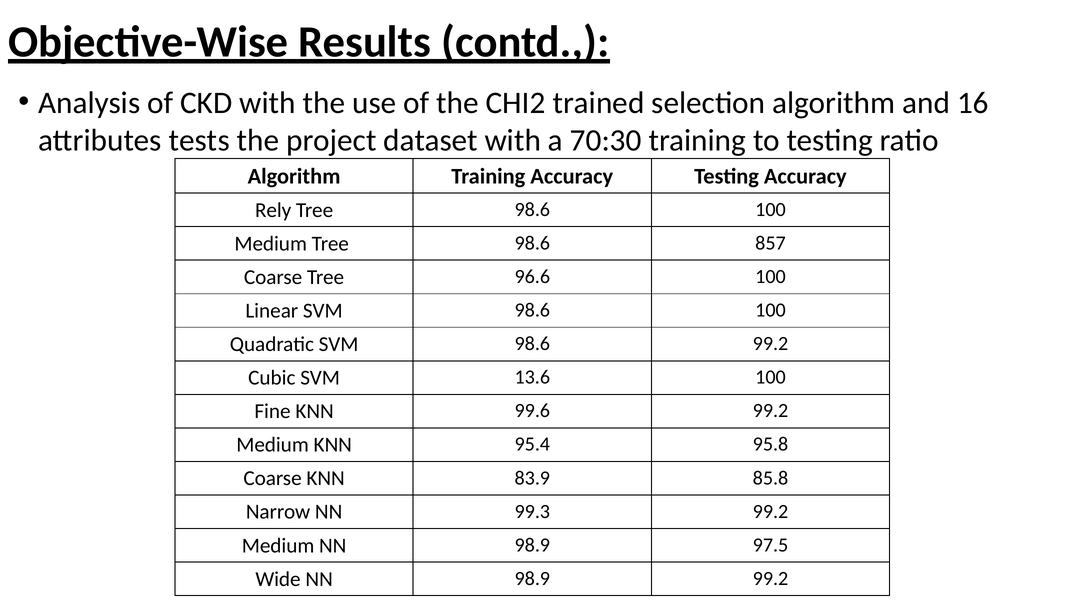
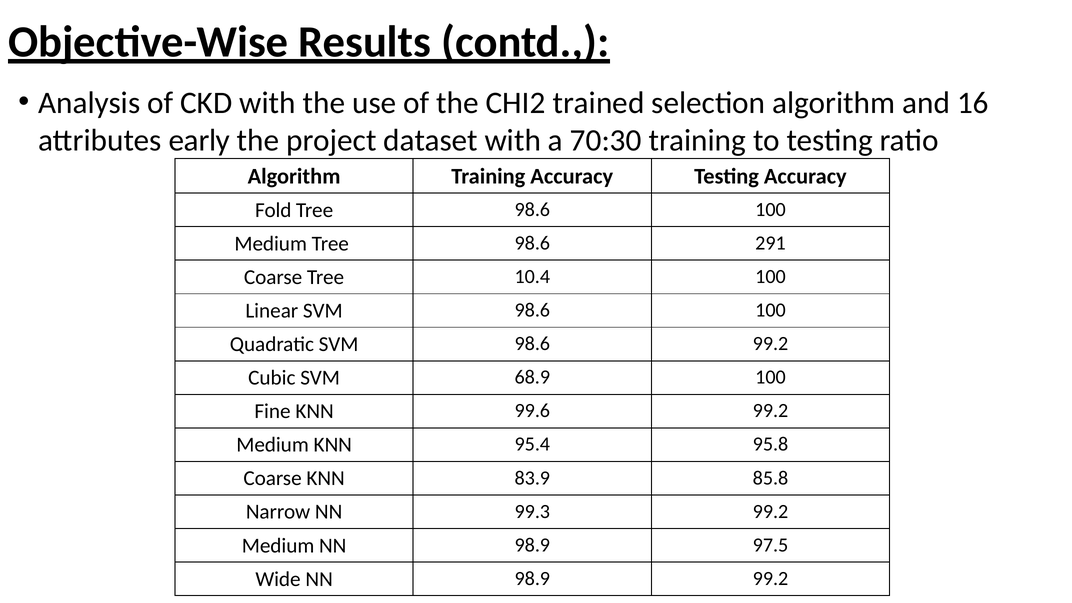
tests: tests -> early
Rely: Rely -> Fold
857: 857 -> 291
96.6: 96.6 -> 10.4
13.6: 13.6 -> 68.9
